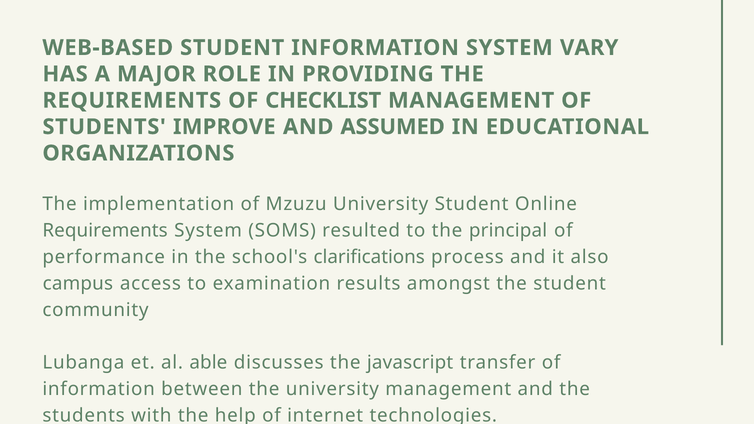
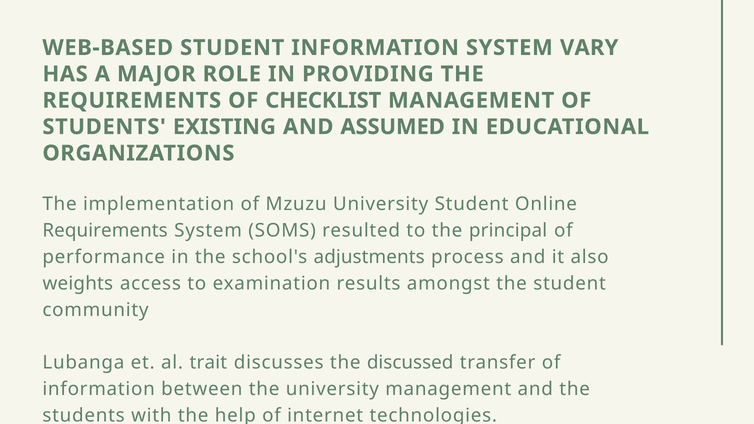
IMPROVE: IMPROVE -> EXISTING
clarifications: clarifications -> adjustments
campus: campus -> weights
able: able -> trait
javascript: javascript -> discussed
